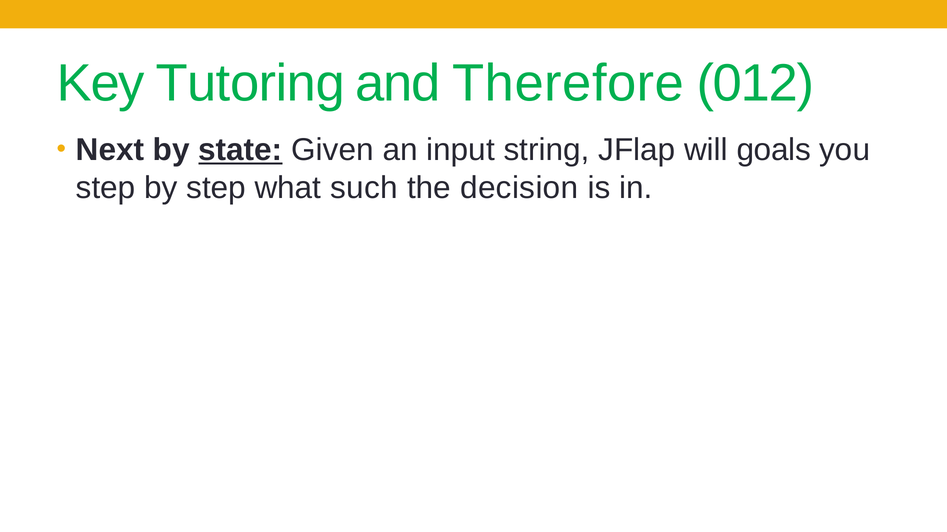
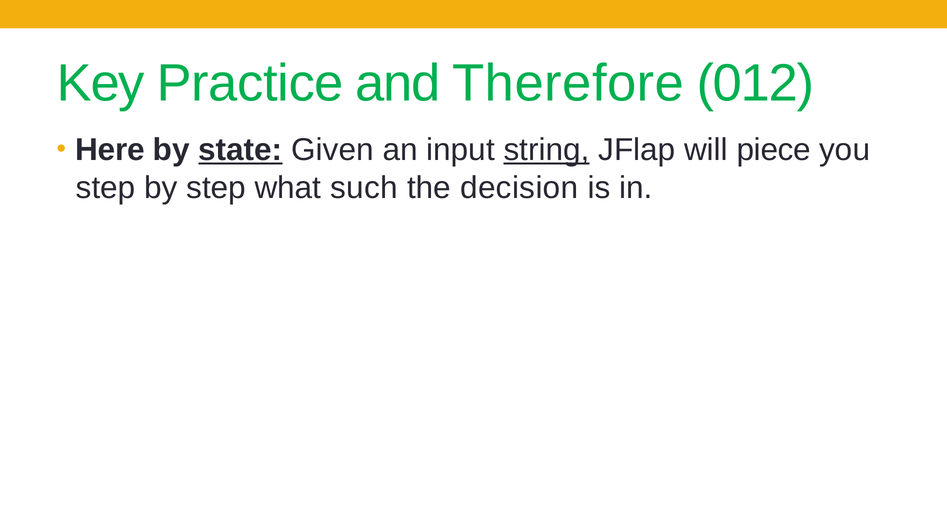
Tutoring: Tutoring -> Practice
Next: Next -> Here
string underline: none -> present
goals: goals -> piece
